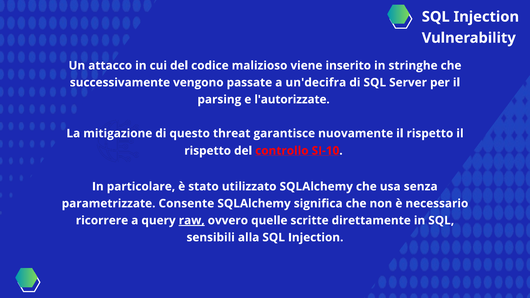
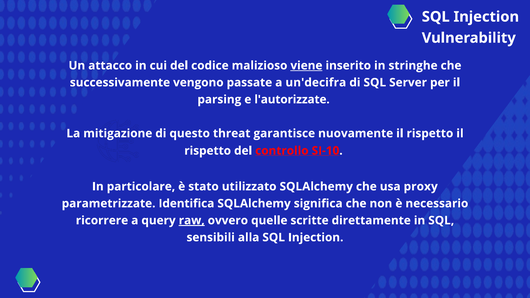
viene underline: none -> present
senza: senza -> proxy
Consente: Consente -> Identifica
